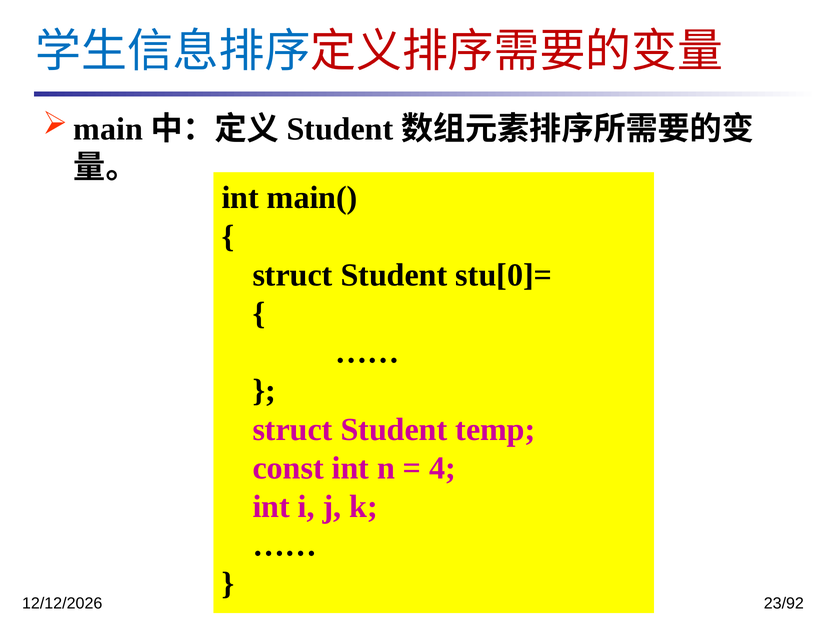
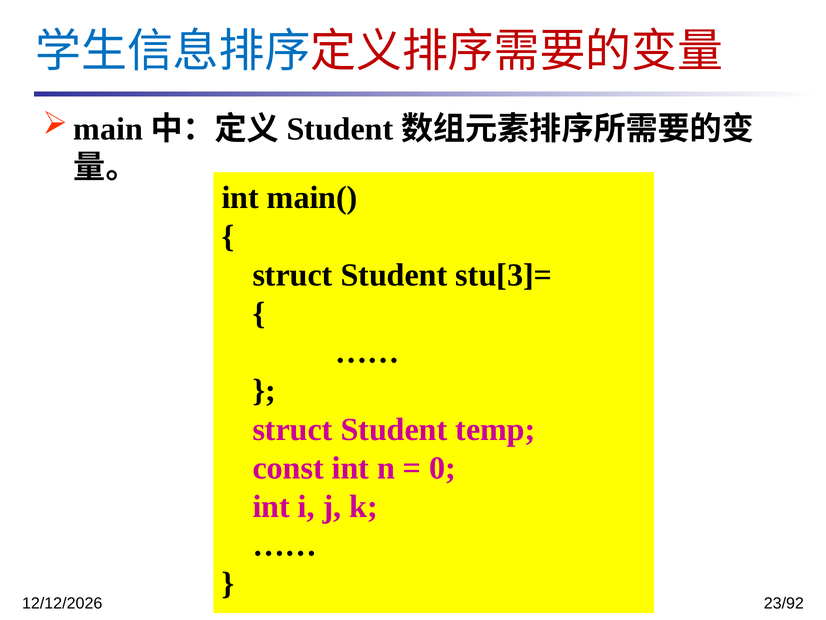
stu[0]=: stu[0]= -> stu[3]=
4: 4 -> 0
